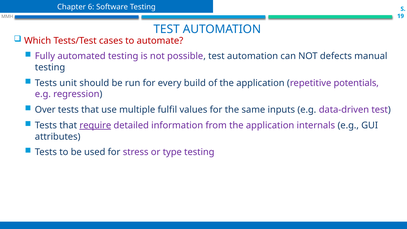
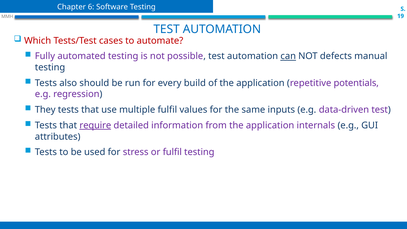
can underline: none -> present
unit: unit -> also
Over: Over -> They
or type: type -> fulfil
